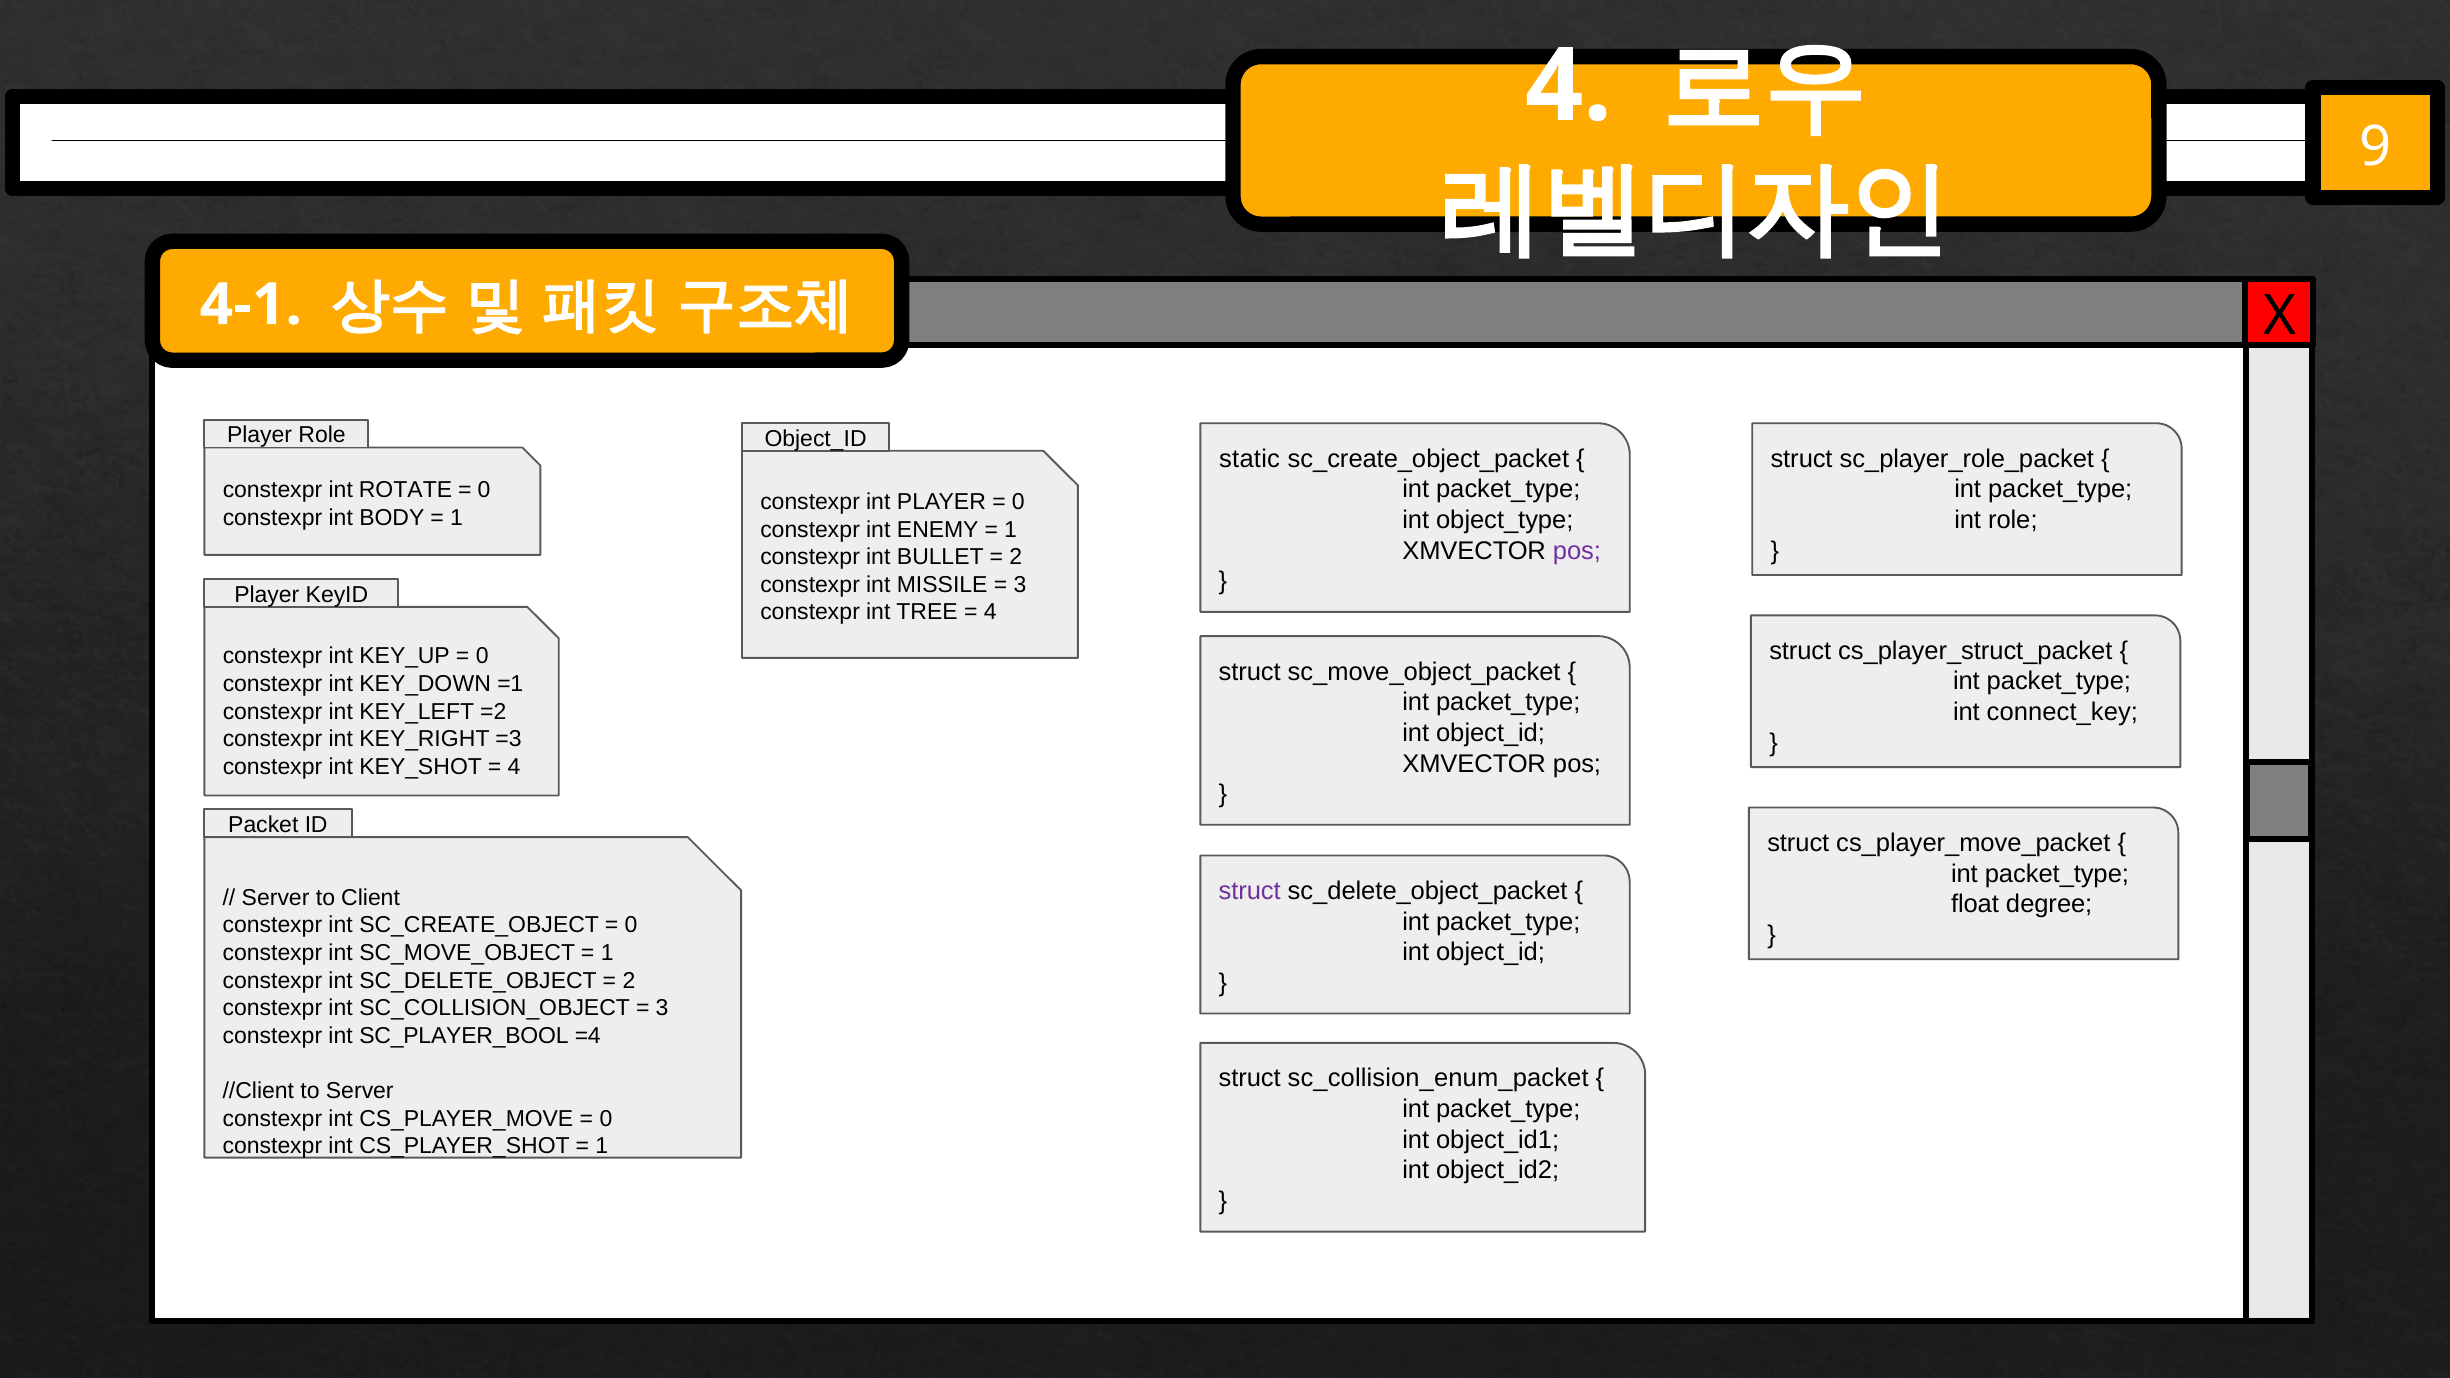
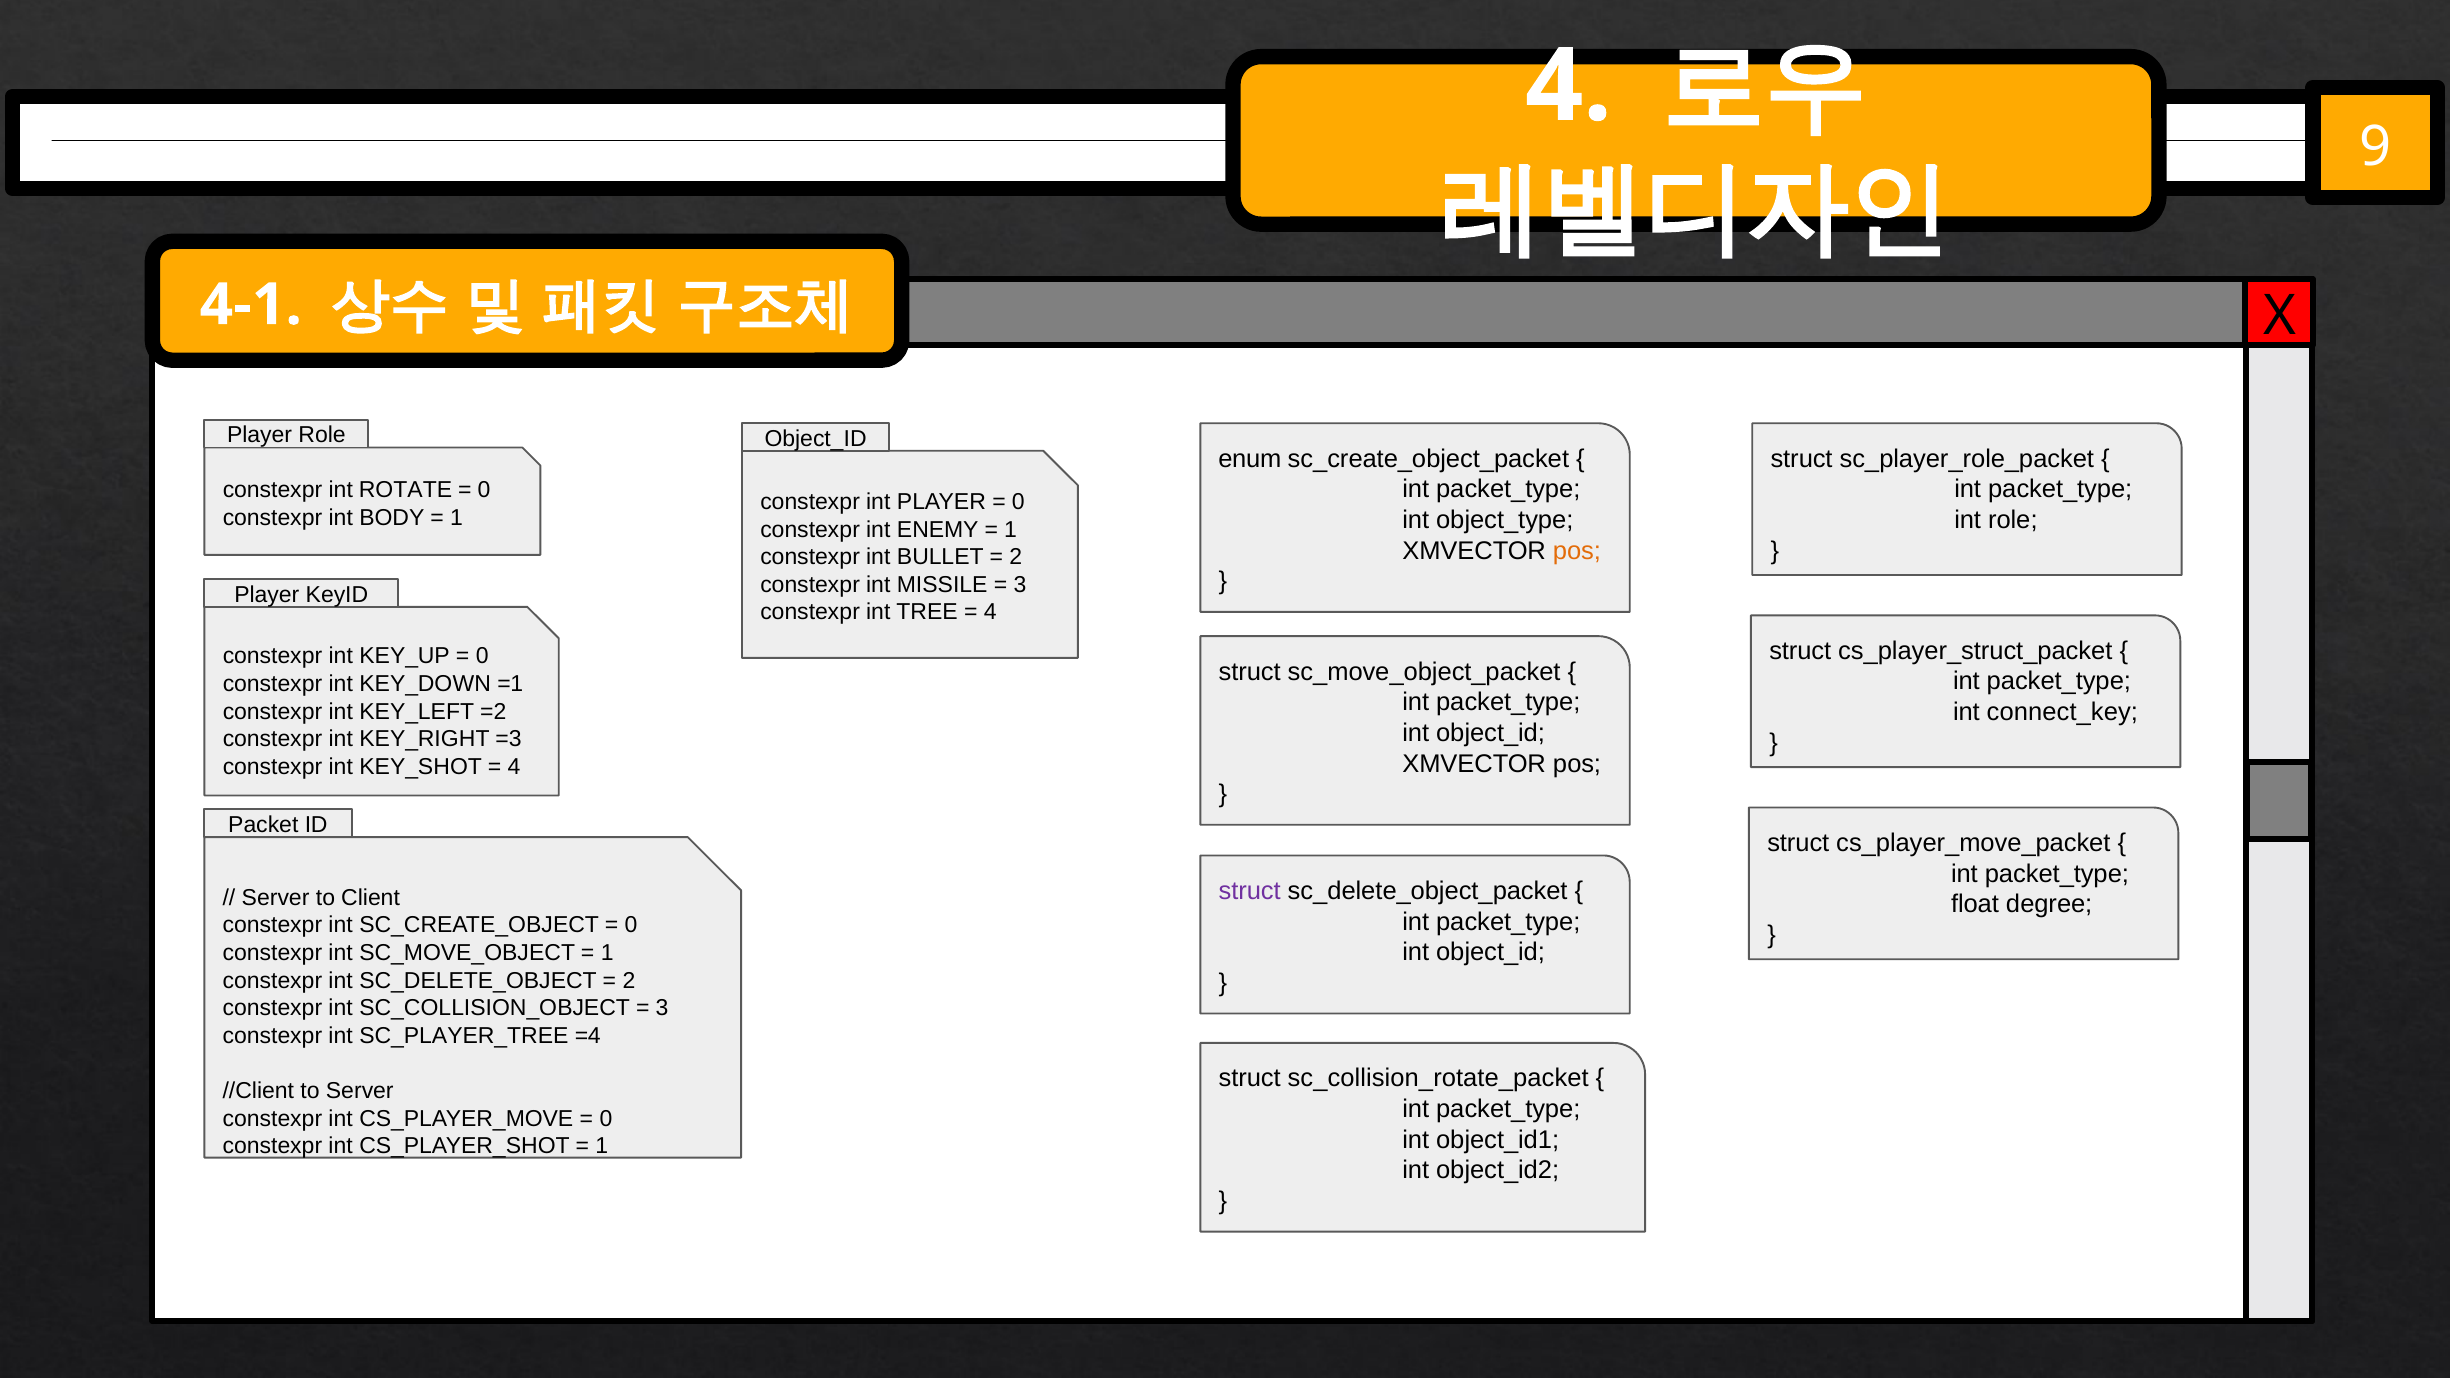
static: static -> enum
pos at (1577, 551) colour: purple -> orange
SC_PLAYER_BOOL: SC_PLAYER_BOOL -> SC_PLAYER_TREE
sc_collision_enum_packet: sc_collision_enum_packet -> sc_collision_rotate_packet
